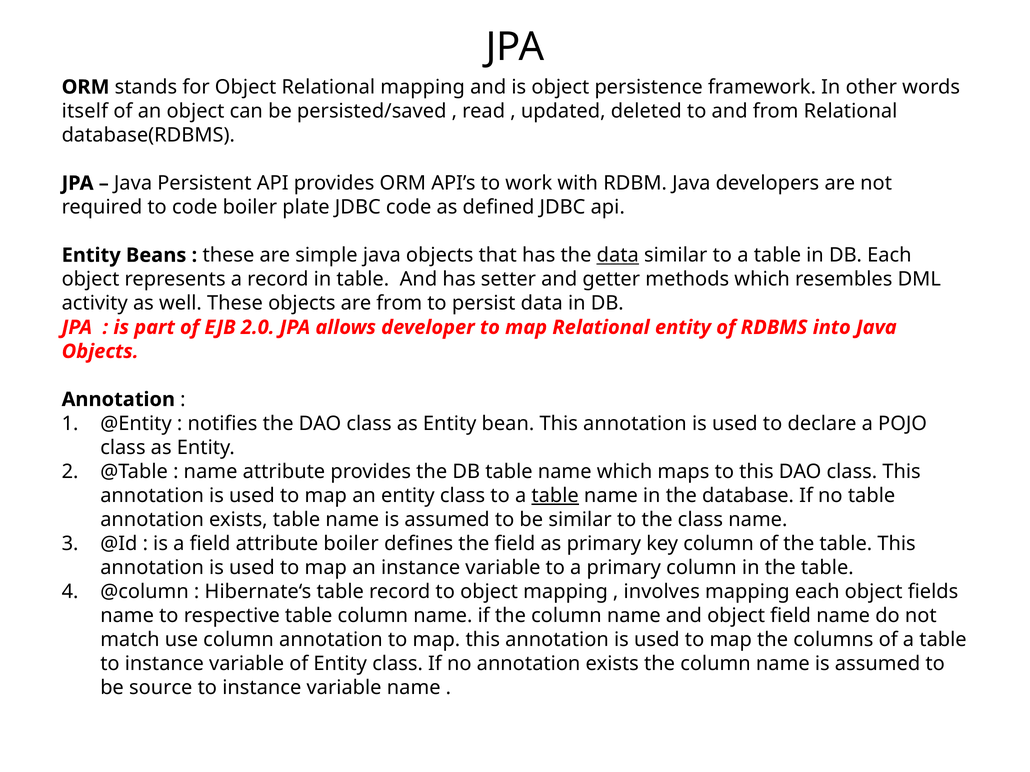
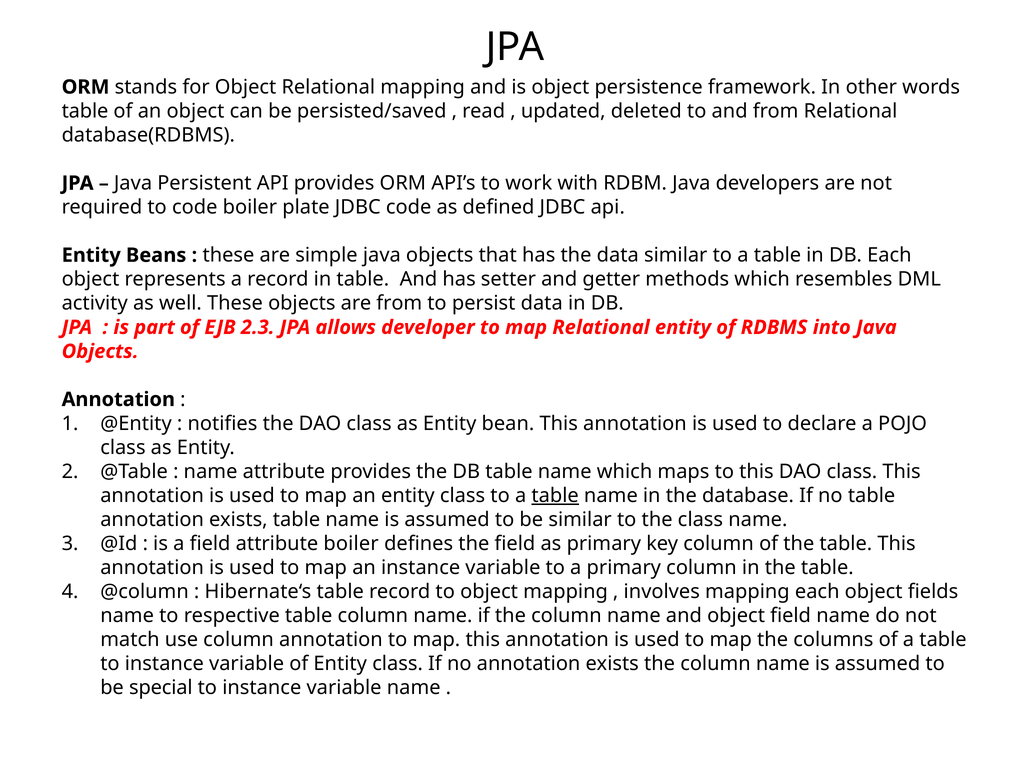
itself at (85, 111): itself -> table
data at (618, 255) underline: present -> none
2.0: 2.0 -> 2.3
source: source -> special
